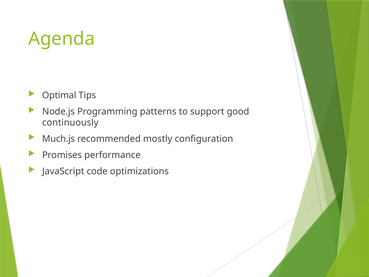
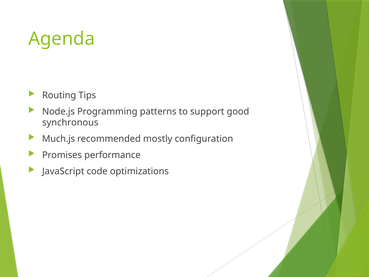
Optimal: Optimal -> Routing
continuously: continuously -> synchronous
